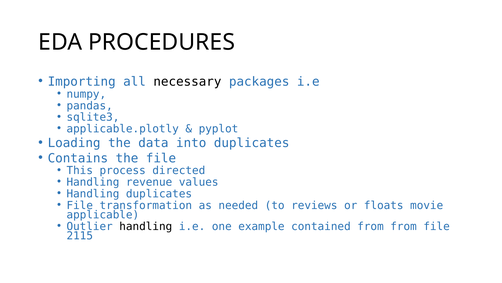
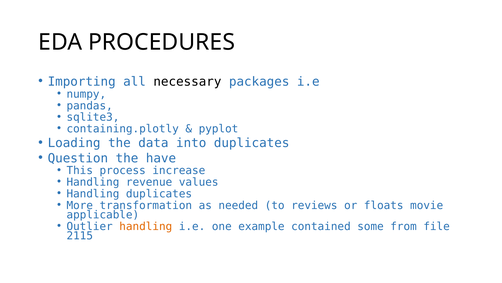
applicable.plotly: applicable.plotly -> containing.plotly
Contains: Contains -> Question
the file: file -> have
directed: directed -> increase
File at (80, 205): File -> More
handling at (146, 226) colour: black -> orange
contained from: from -> some
